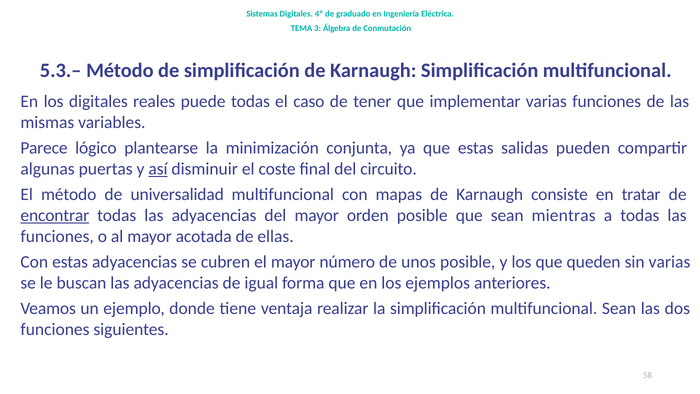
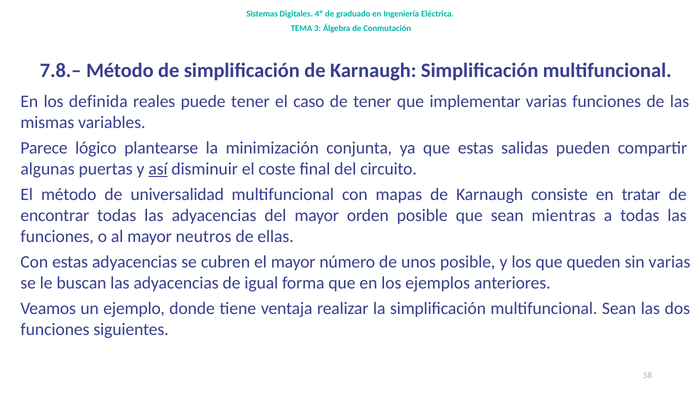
5.3.–: 5.3.– -> 7.8.–
los digitales: digitales -> definida
puede todas: todas -> tener
encontrar underline: present -> none
acotada: acotada -> neutros
